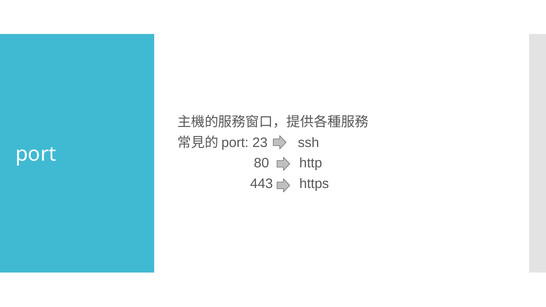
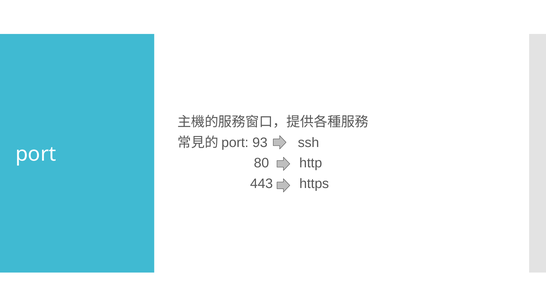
23: 23 -> 93
